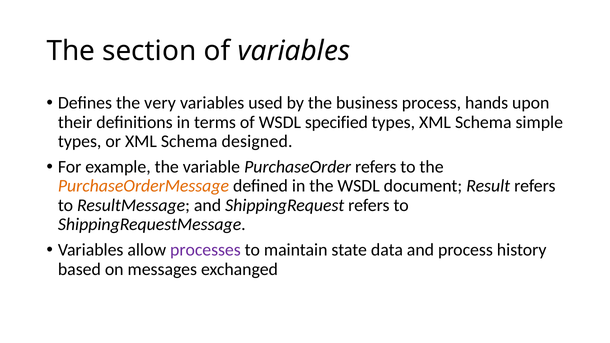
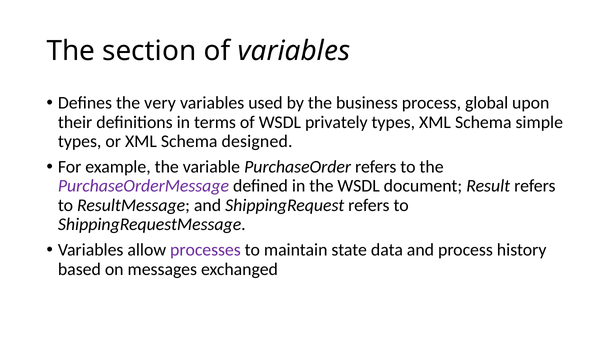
hands: hands -> global
specified: specified -> privately
PurchaseOrderMessage colour: orange -> purple
